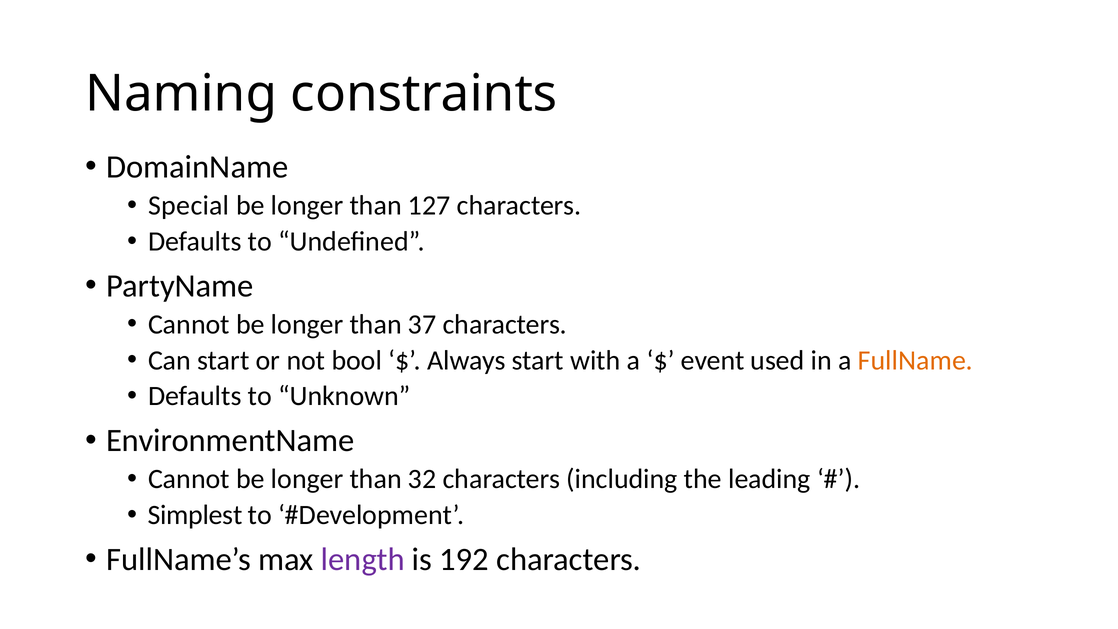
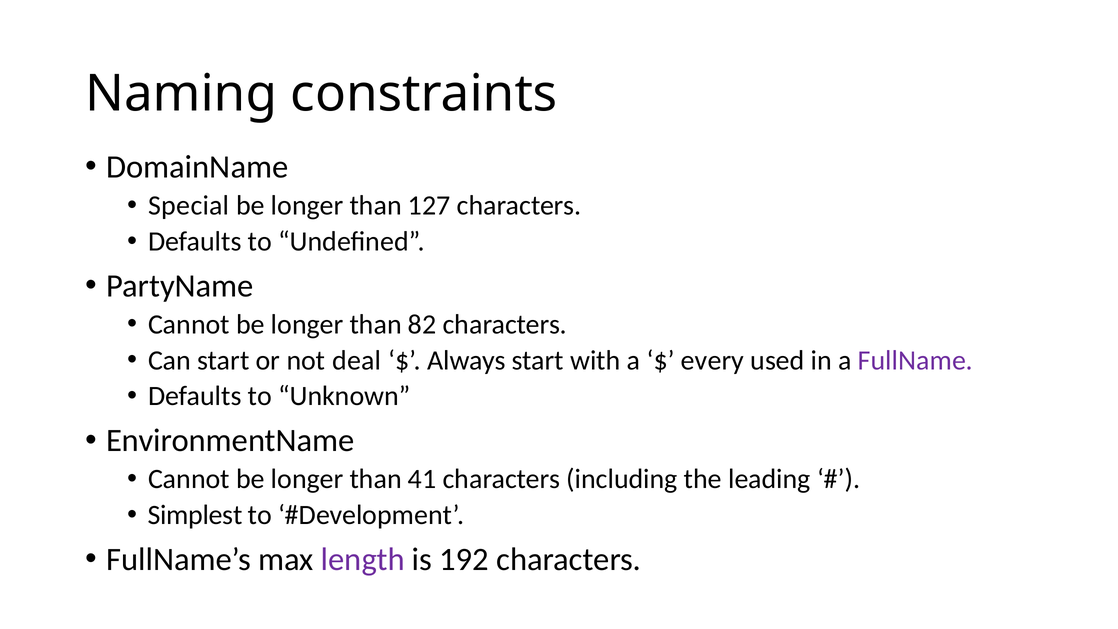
37: 37 -> 82
bool: bool -> deal
event: event -> every
FullName colour: orange -> purple
32: 32 -> 41
